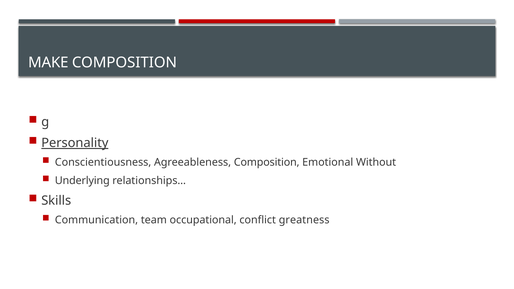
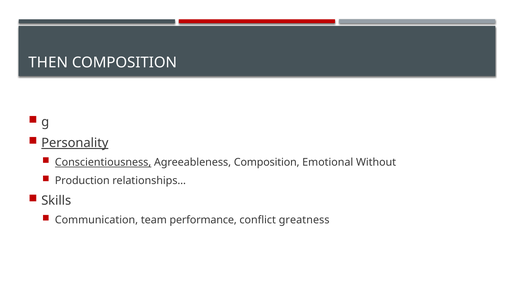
MAKE: MAKE -> THEN
Conscientiousness underline: none -> present
Underlying: Underlying -> Production
occupational: occupational -> performance
